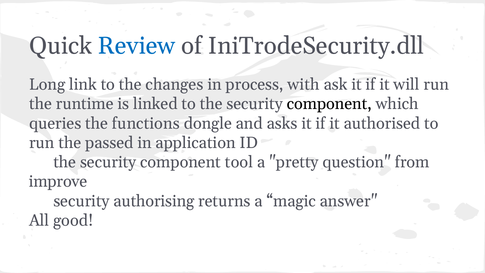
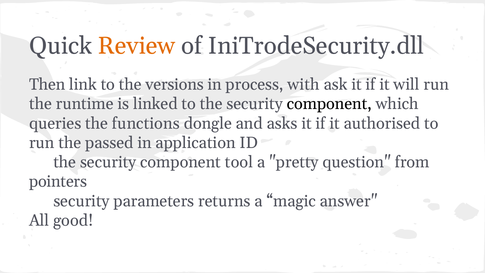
Review colour: blue -> orange
Long: Long -> Then
changes: changes -> versions
improve: improve -> pointers
authorising: authorising -> parameters
